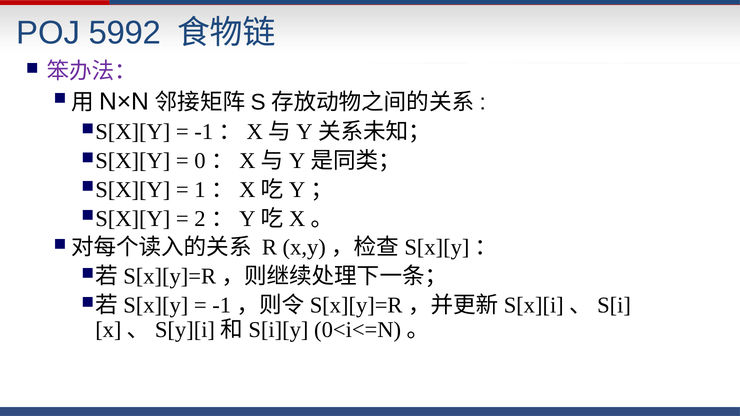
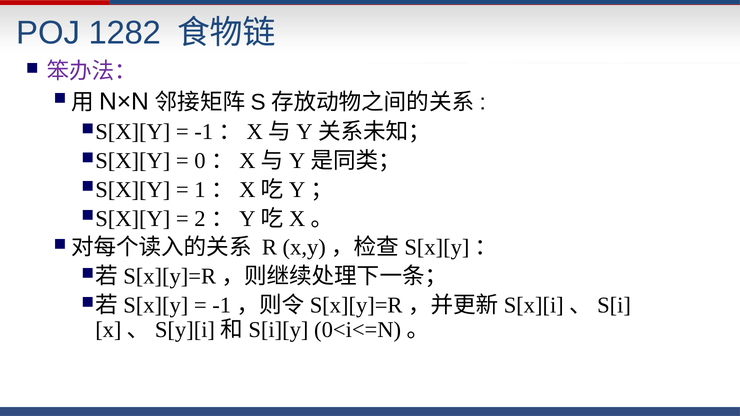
5992: 5992 -> 1282
